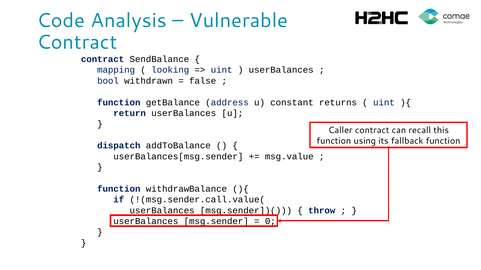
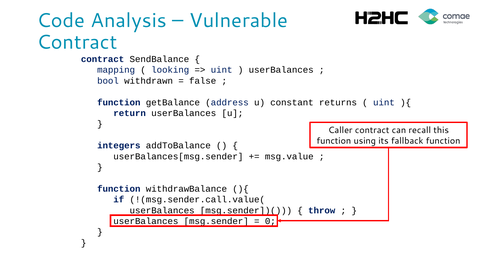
dispatch: dispatch -> integers
